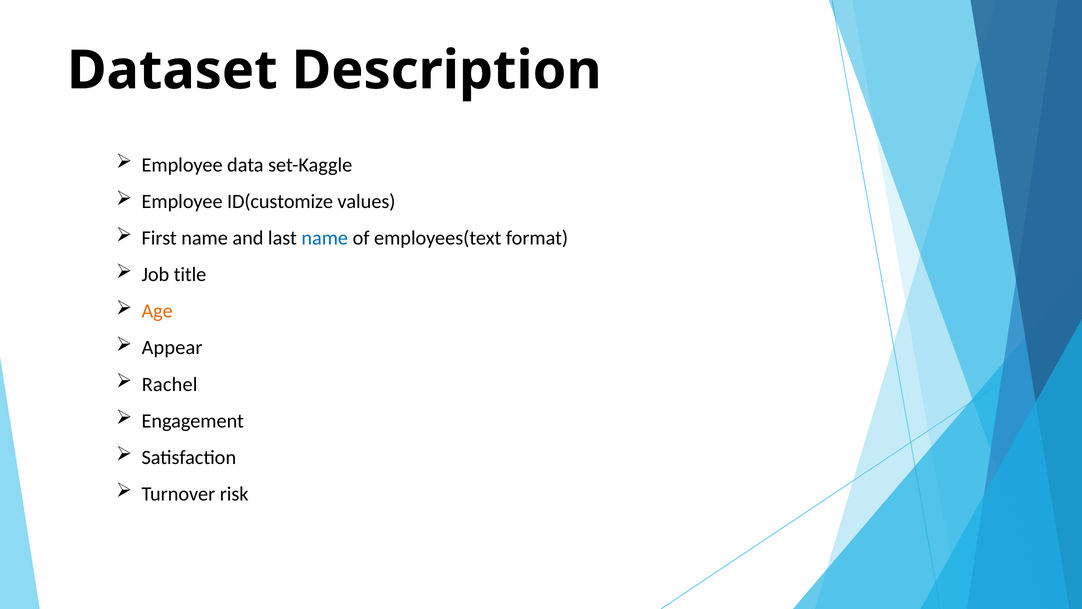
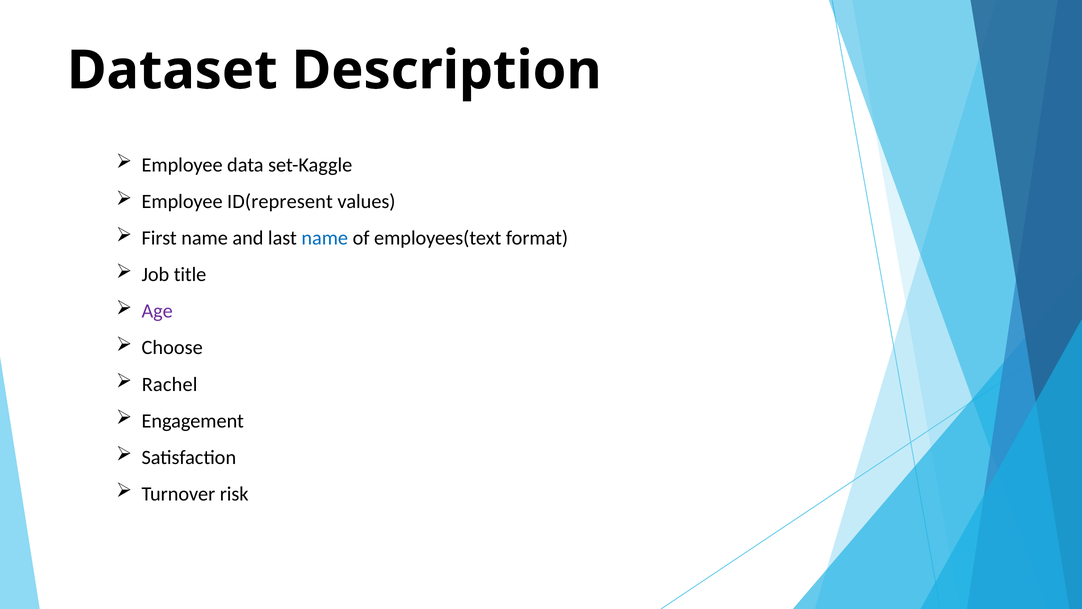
ID(customize: ID(customize -> ID(represent
Age colour: orange -> purple
Appear: Appear -> Choose
